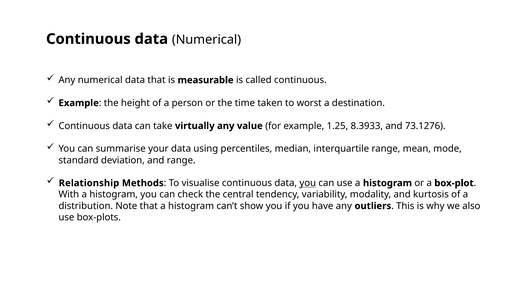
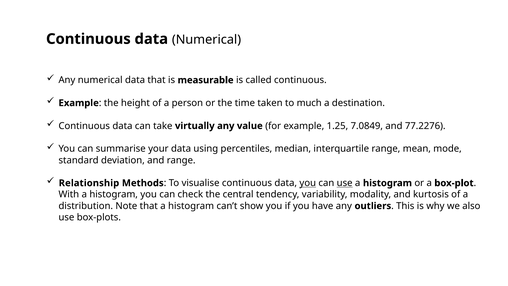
worst: worst -> much
8.3933: 8.3933 -> 7.0849
73.1276: 73.1276 -> 77.2276
use at (345, 183) underline: none -> present
